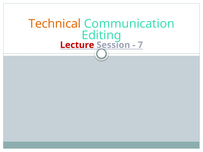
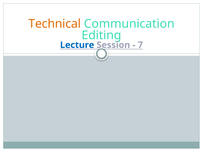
Lecture colour: red -> blue
